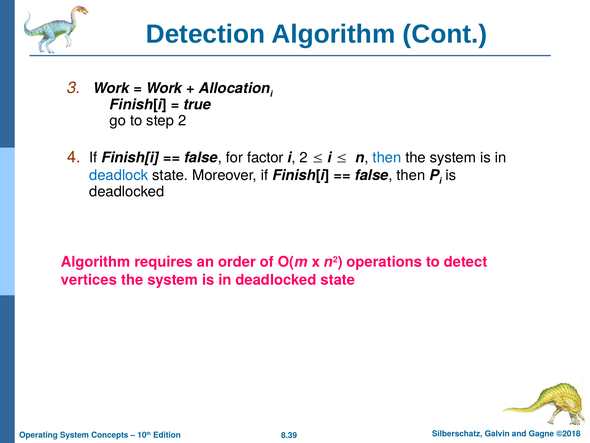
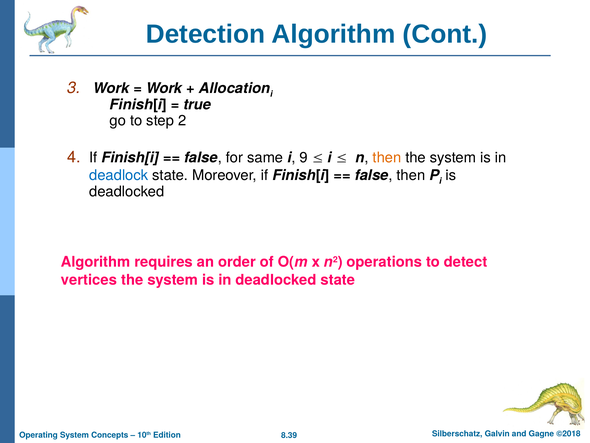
factor: factor -> same
i 2: 2 -> 9
then at (387, 157) colour: blue -> orange
